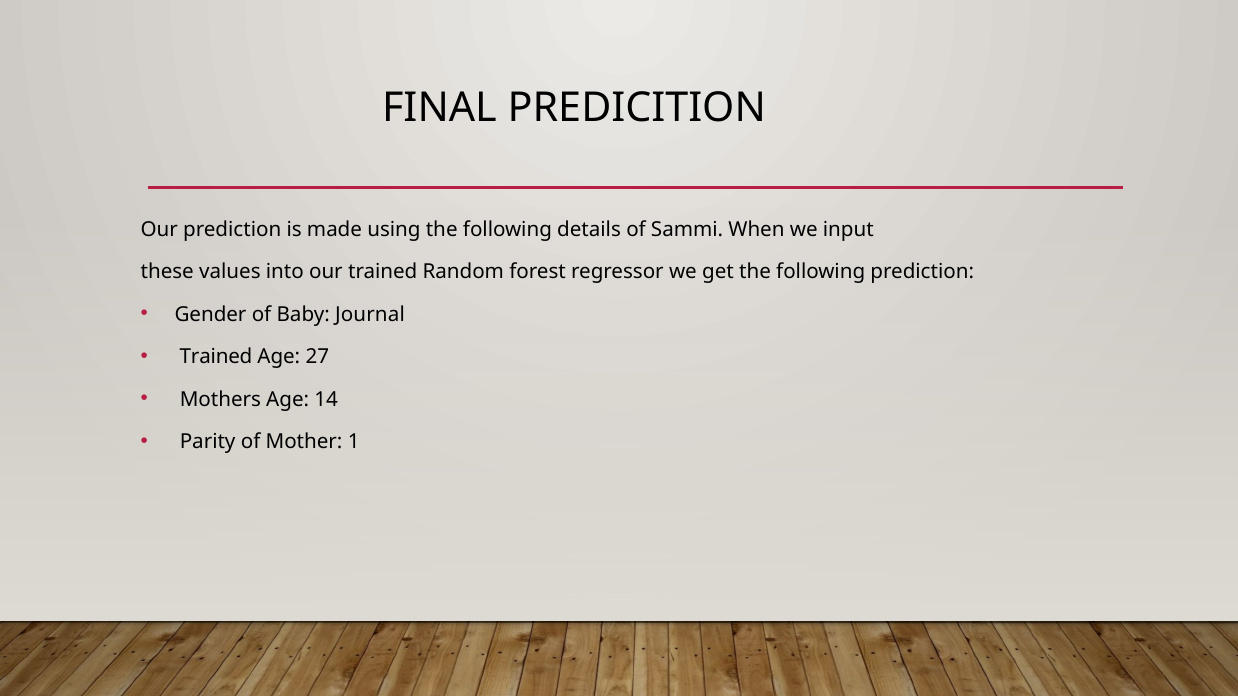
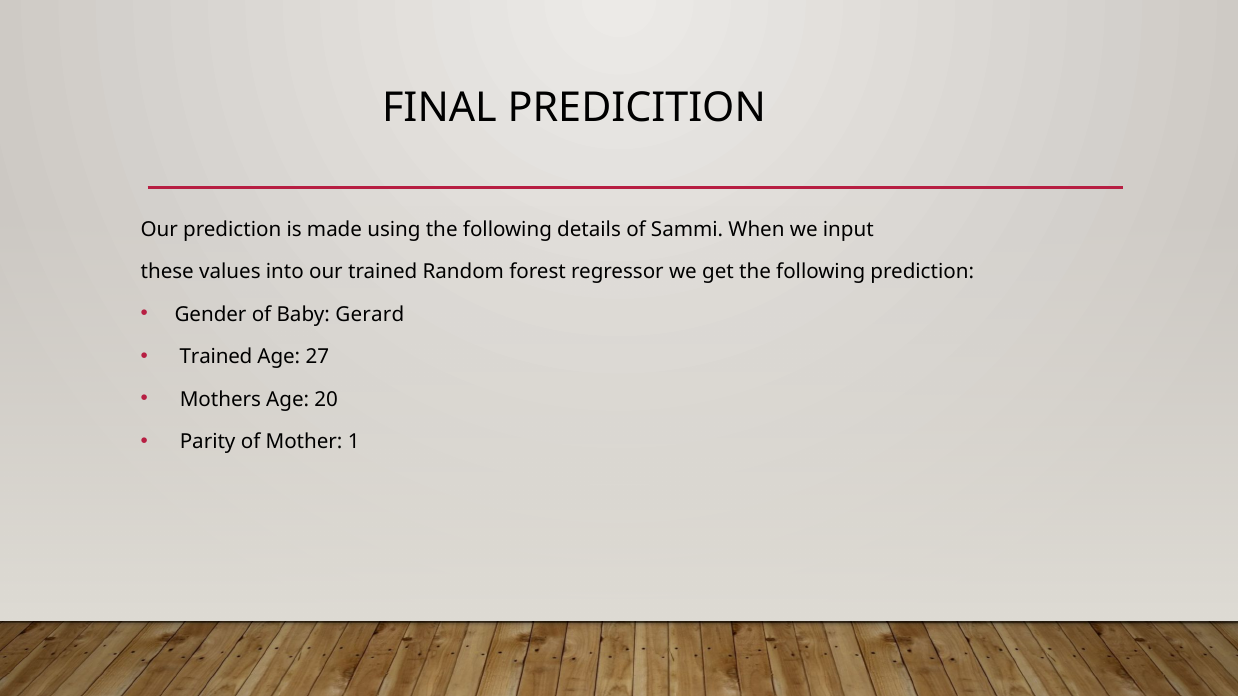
Journal: Journal -> Gerard
14: 14 -> 20
